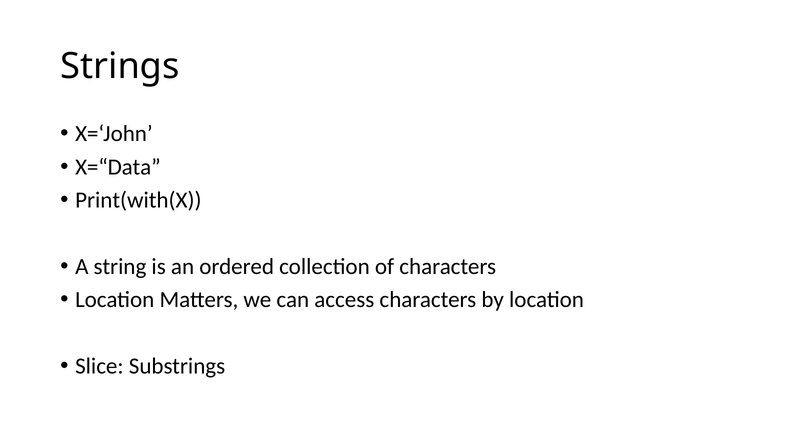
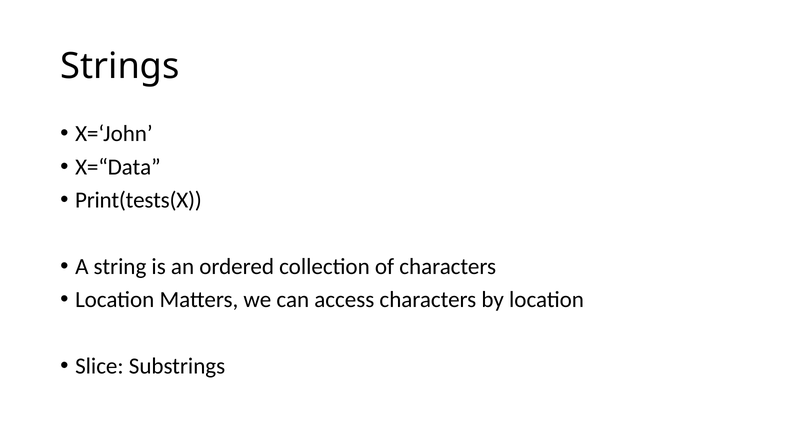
Print(with(X: Print(with(X -> Print(tests(X
